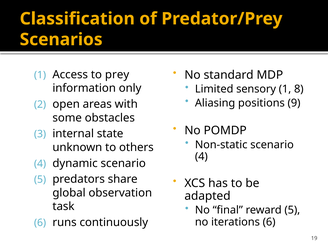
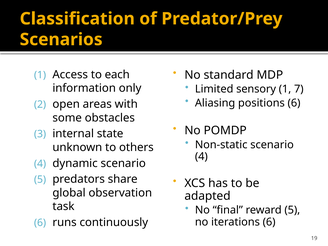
prey: prey -> each
8: 8 -> 7
positions 9: 9 -> 6
